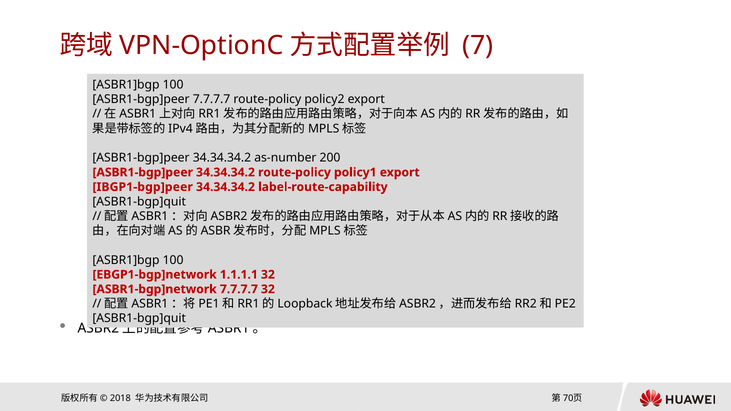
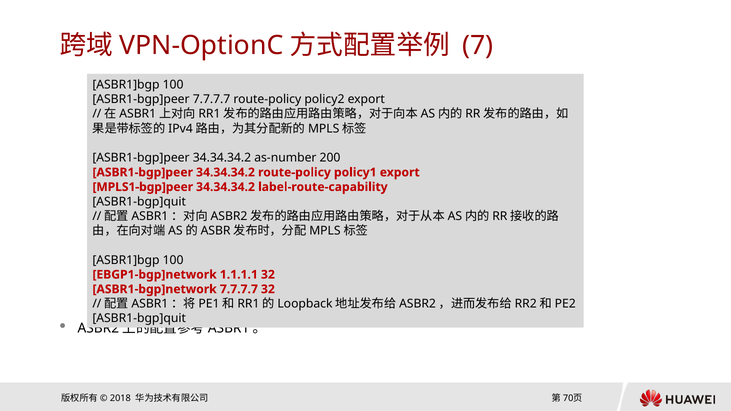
IBGP1-bgp]peer: IBGP1-bgp]peer -> MPLS1-bgp]peer
